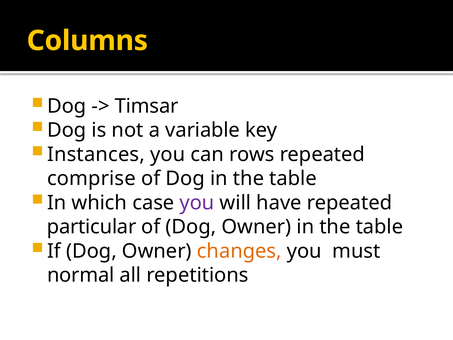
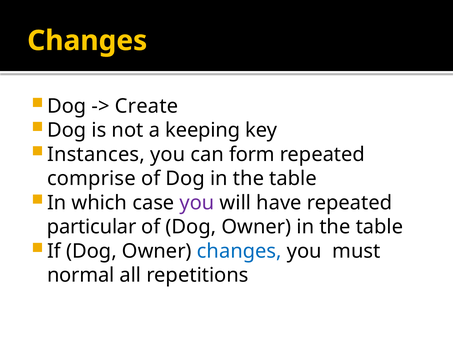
Columns at (87, 41): Columns -> Changes
Timsar: Timsar -> Create
variable: variable -> keeping
rows: rows -> form
changes at (239, 251) colour: orange -> blue
